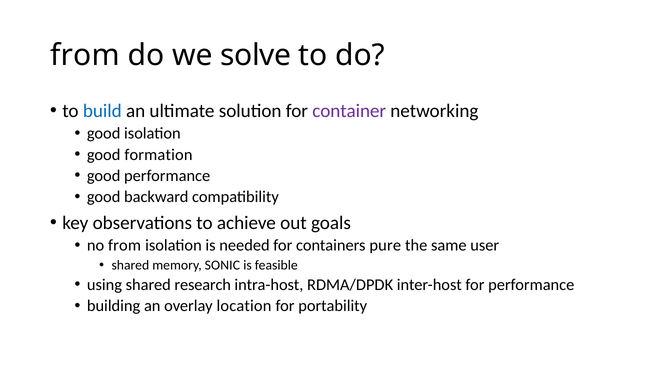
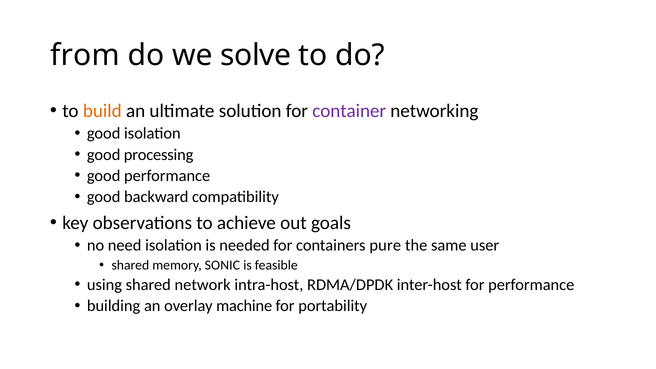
build colour: blue -> orange
formation: formation -> processing
no from: from -> need
research: research -> network
location: location -> machine
